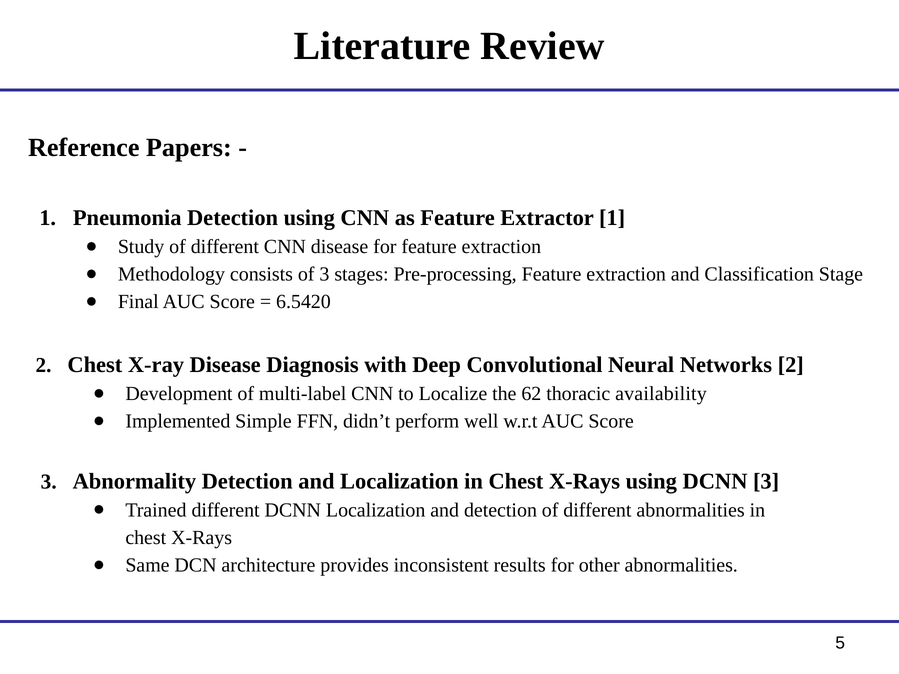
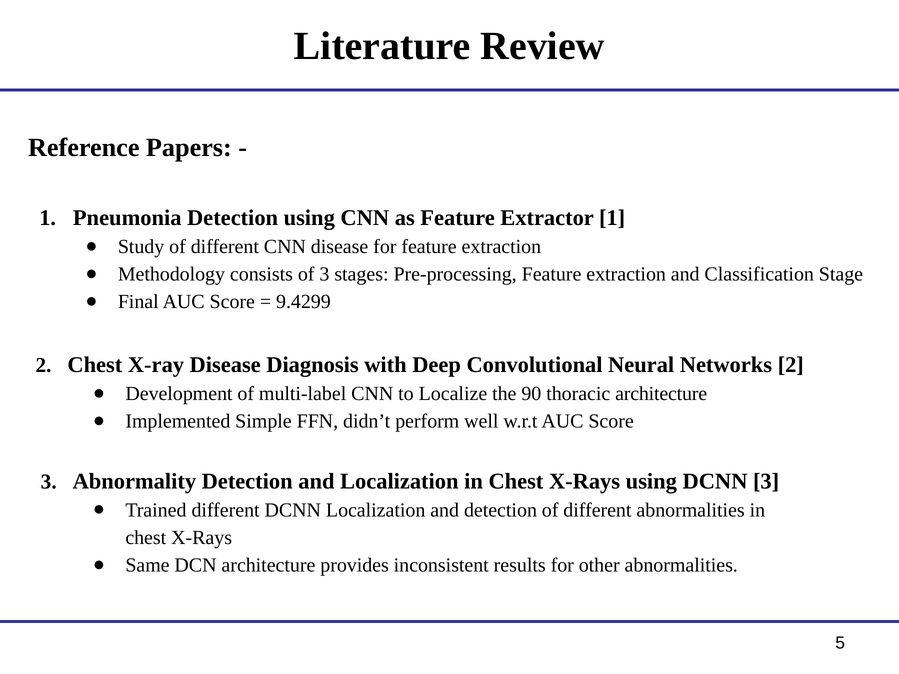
6.5420: 6.5420 -> 9.4299
62: 62 -> 90
thoracic availability: availability -> architecture
